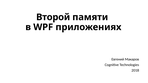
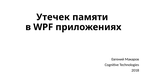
Второй: Второй -> Утечек
